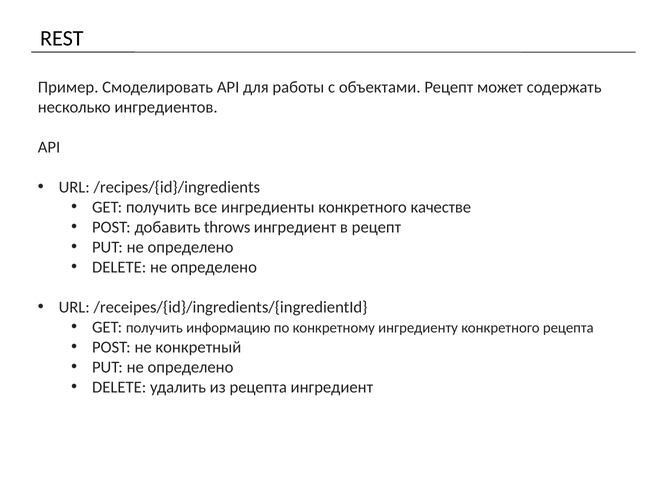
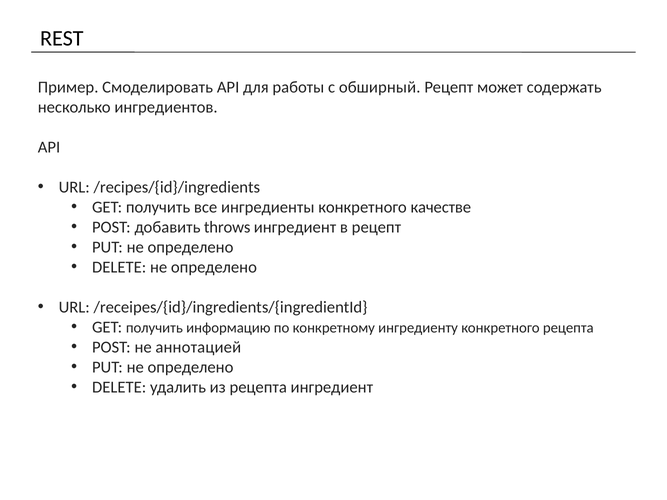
объектами: объектами -> обширный
конкретный: конкретный -> аннотацией
